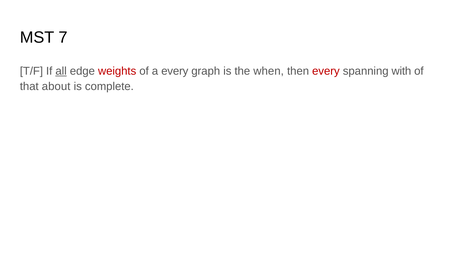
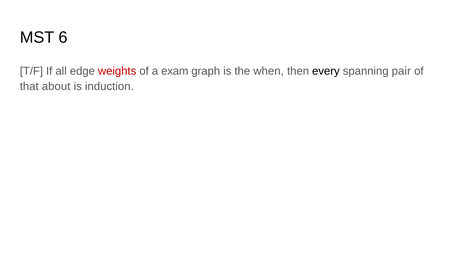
7: 7 -> 6
all underline: present -> none
a every: every -> exam
every at (326, 71) colour: red -> black
with: with -> pair
complete: complete -> induction
